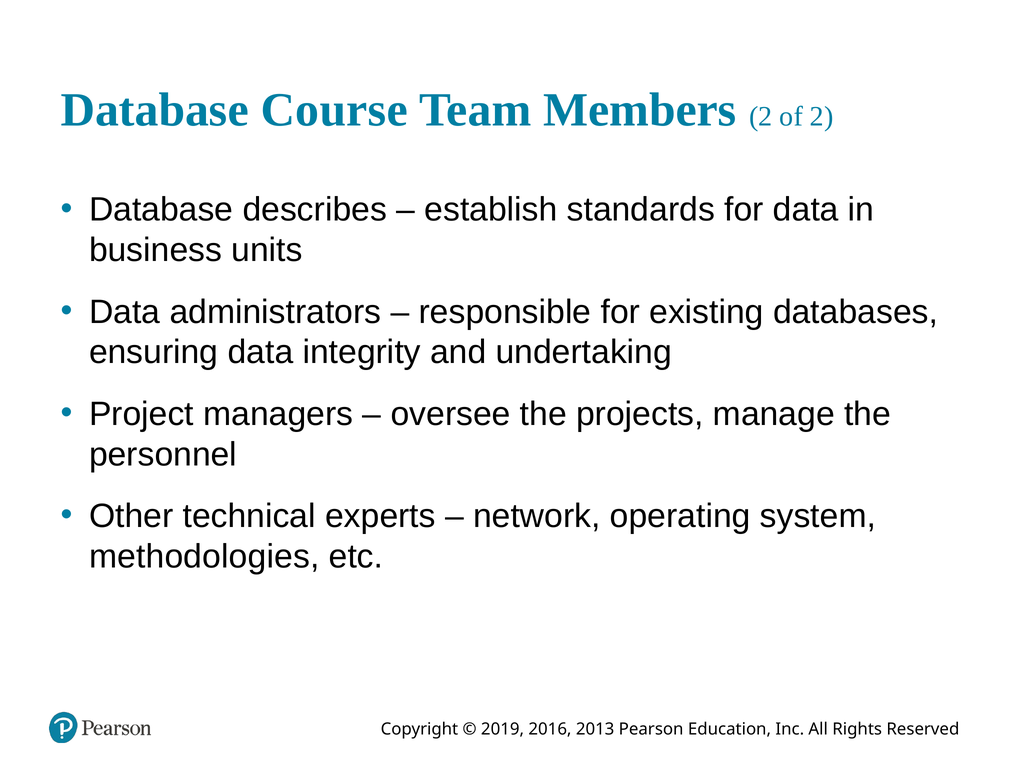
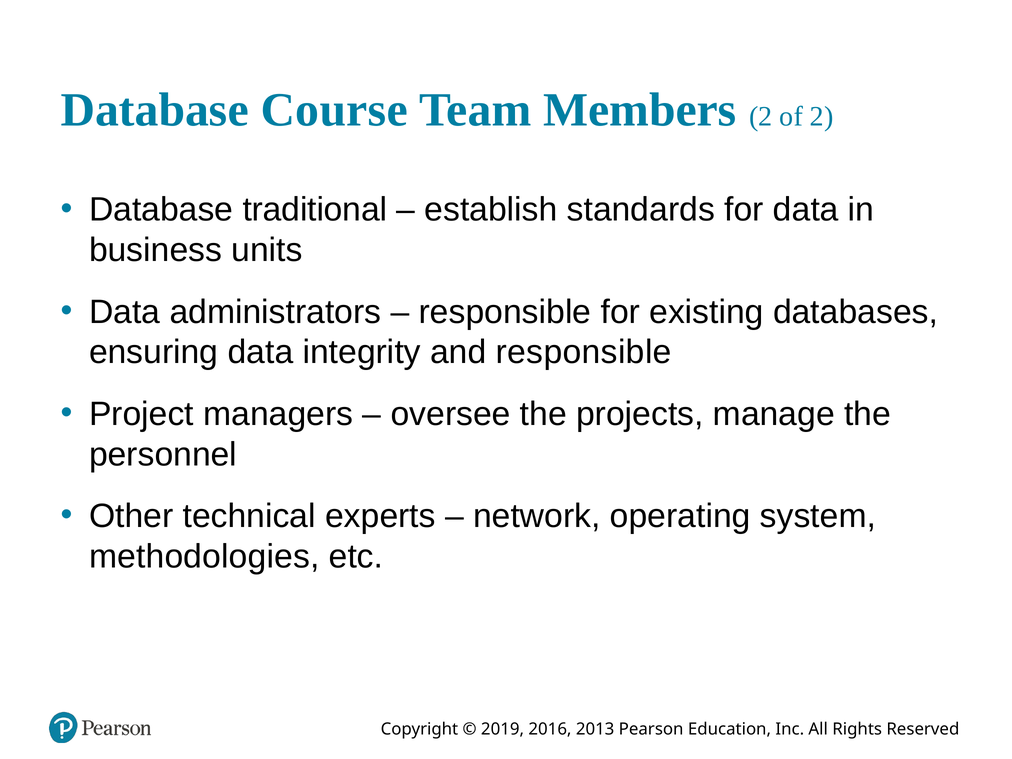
describes: describes -> traditional
and undertaking: undertaking -> responsible
